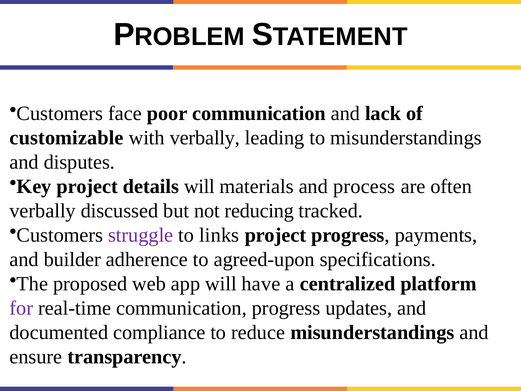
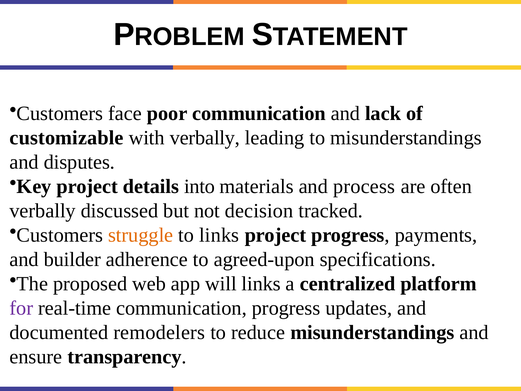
details will: will -> into
reducing: reducing -> decision
struggle colour: purple -> orange
will have: have -> links
compliance: compliance -> remodelers
